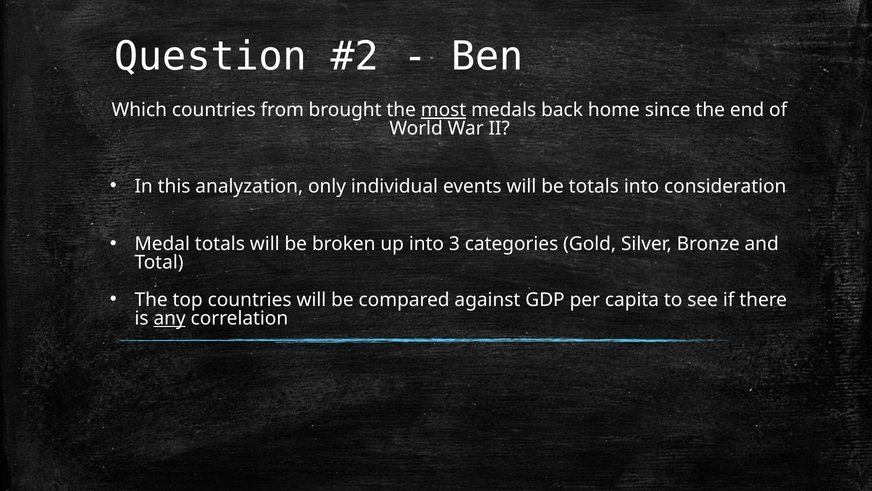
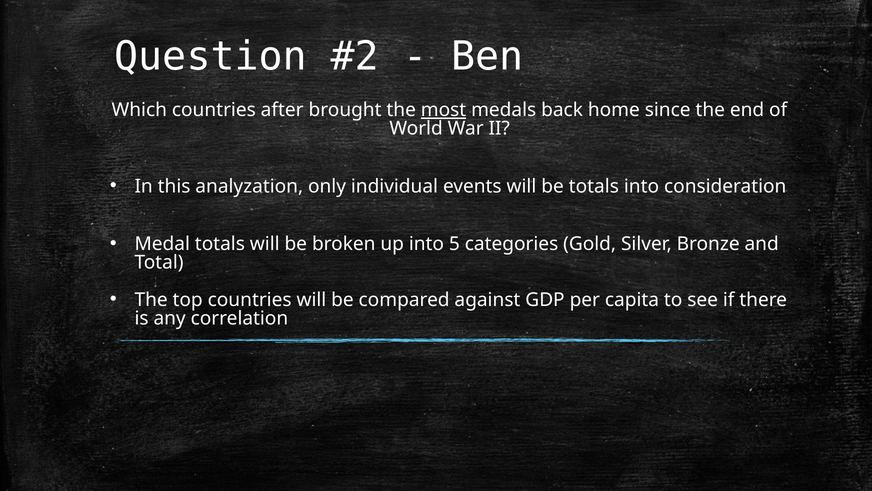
from: from -> after
3: 3 -> 5
any underline: present -> none
